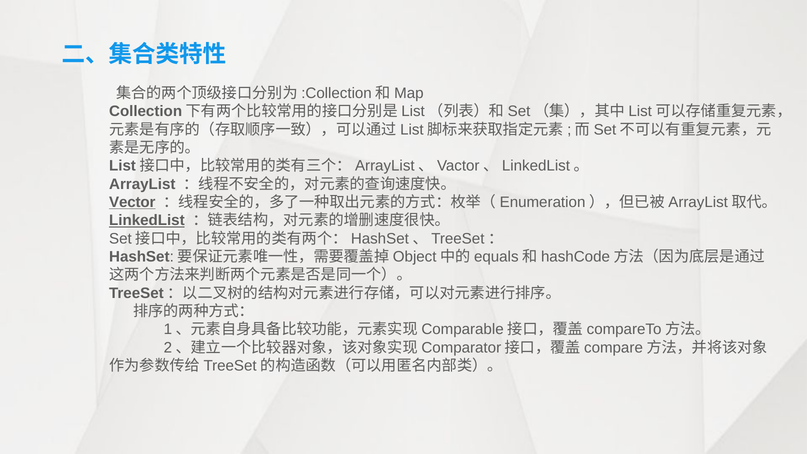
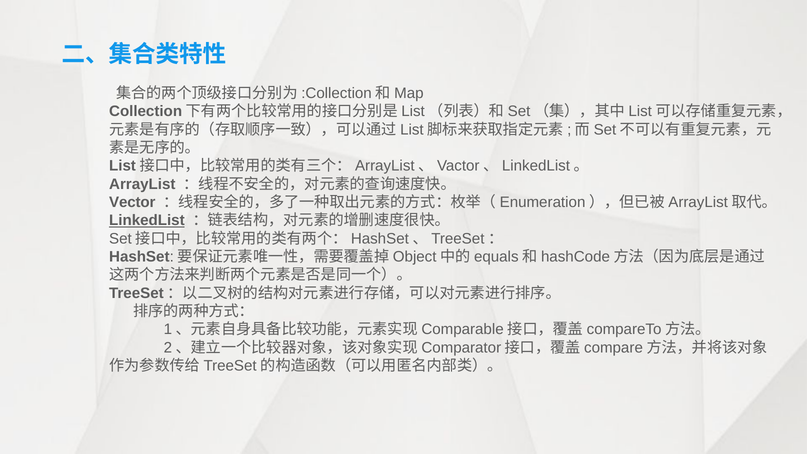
Vector underline: present -> none
